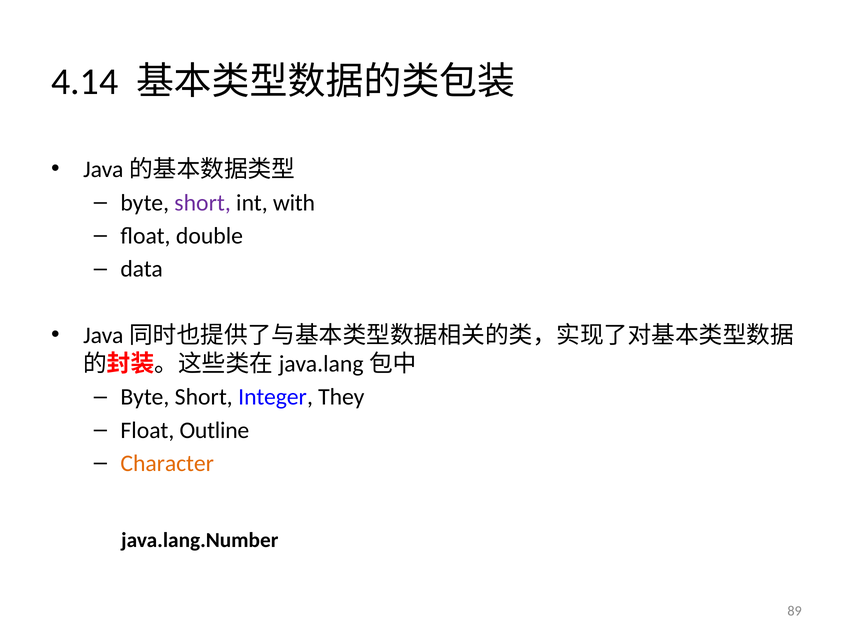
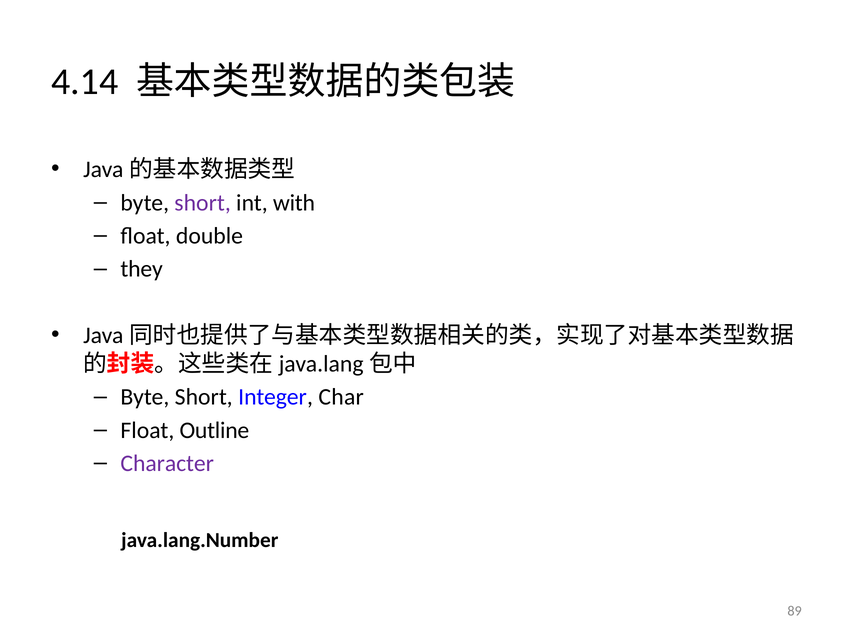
data: data -> they
They: They -> Char
Character colour: orange -> purple
